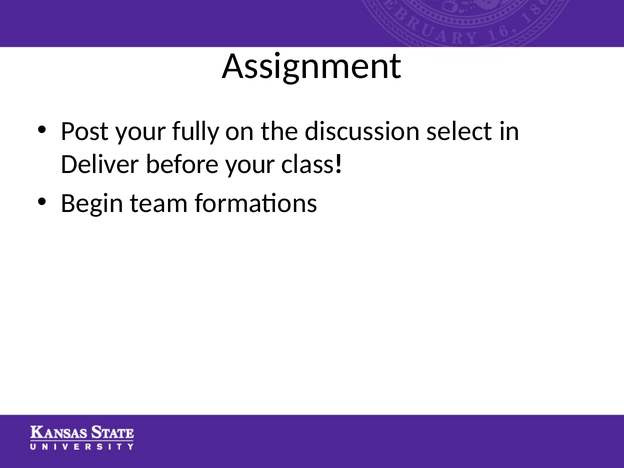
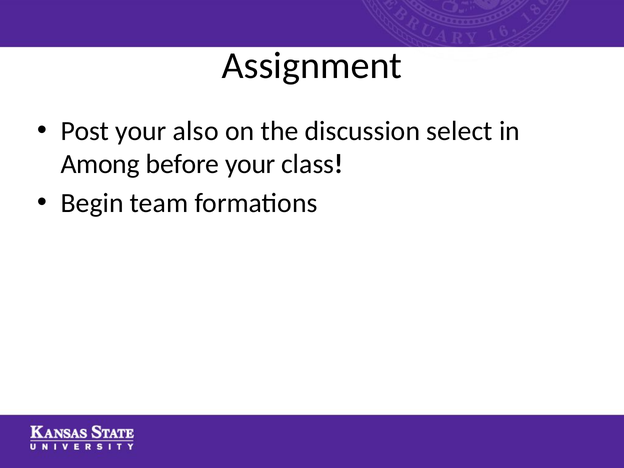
fully: fully -> also
Deliver: Deliver -> Among
